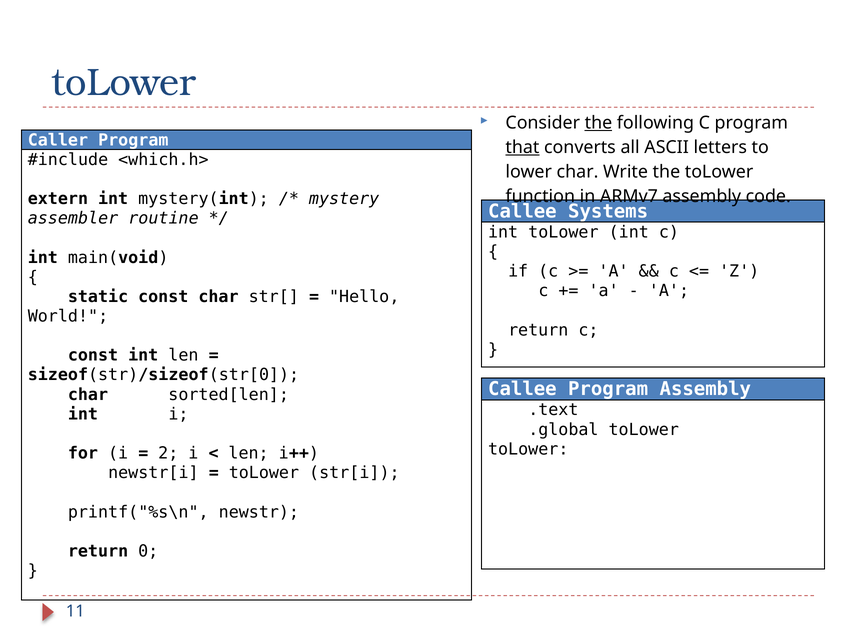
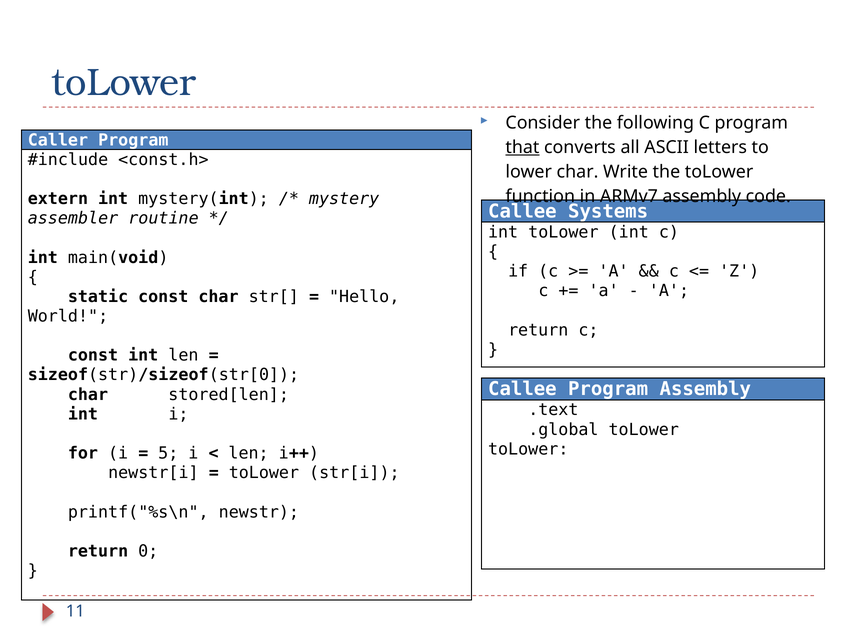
the at (598, 123) underline: present -> none
<which.h>: <which.h> -> <const.h>
sorted[len: sorted[len -> stored[len
2: 2 -> 5
